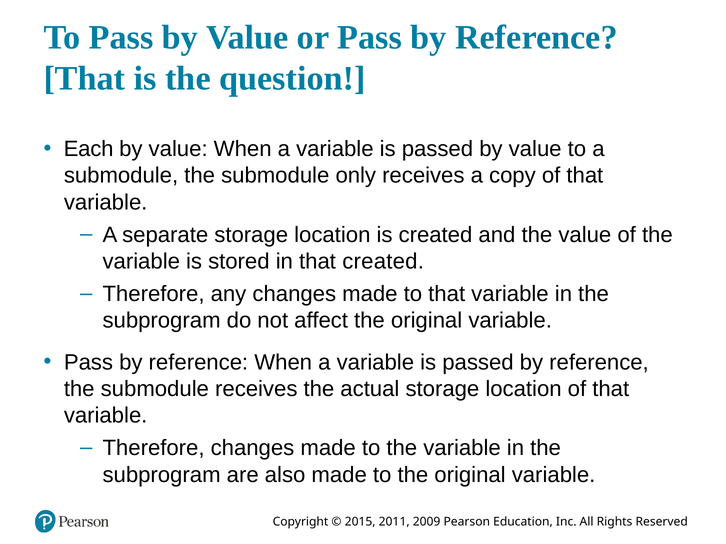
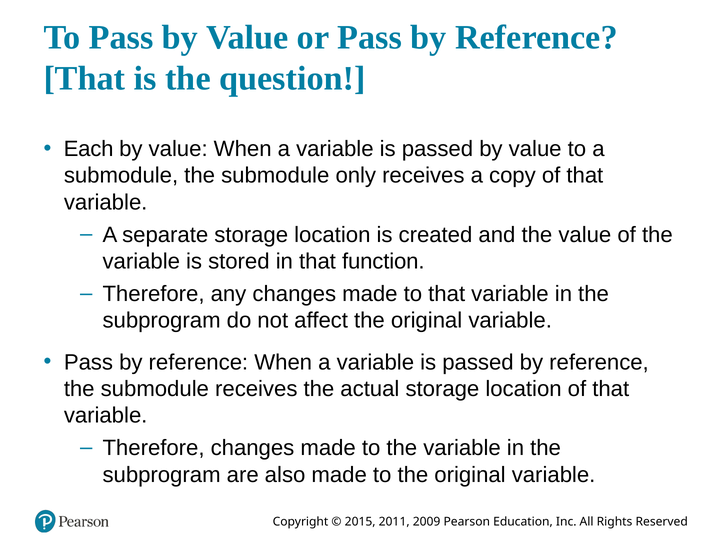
that created: created -> function
